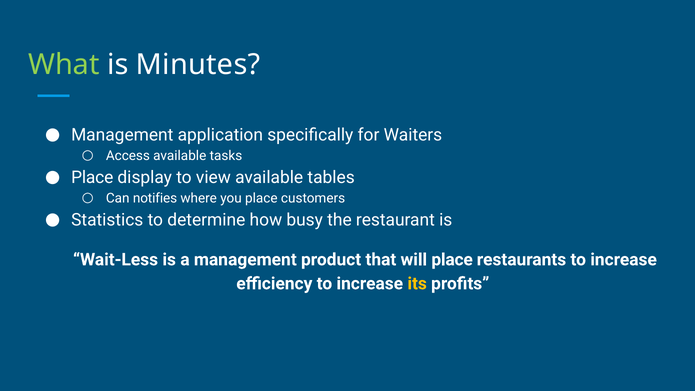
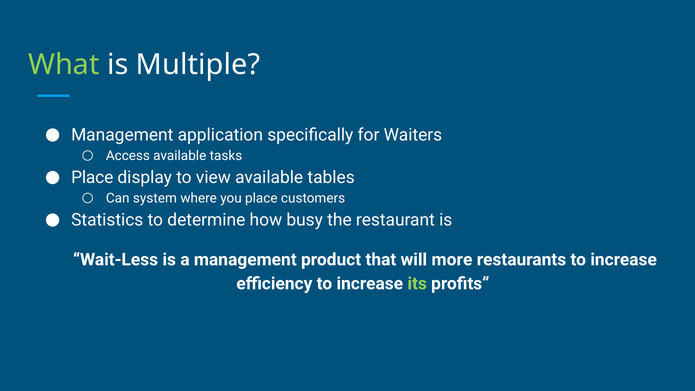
Minutes: Minutes -> Multiple
notifies: notifies -> system
will place: place -> more
its colour: yellow -> light green
